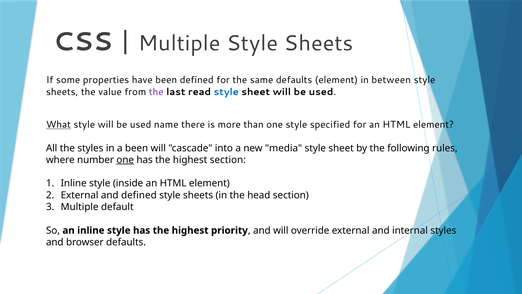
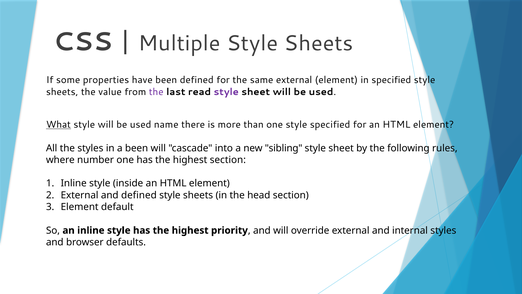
same defaults: defaults -> external
in between: between -> specified
style at (226, 92) colour: blue -> purple
media: media -> sibling
one at (125, 160) underline: present -> none
Multiple at (80, 207): Multiple -> Element
